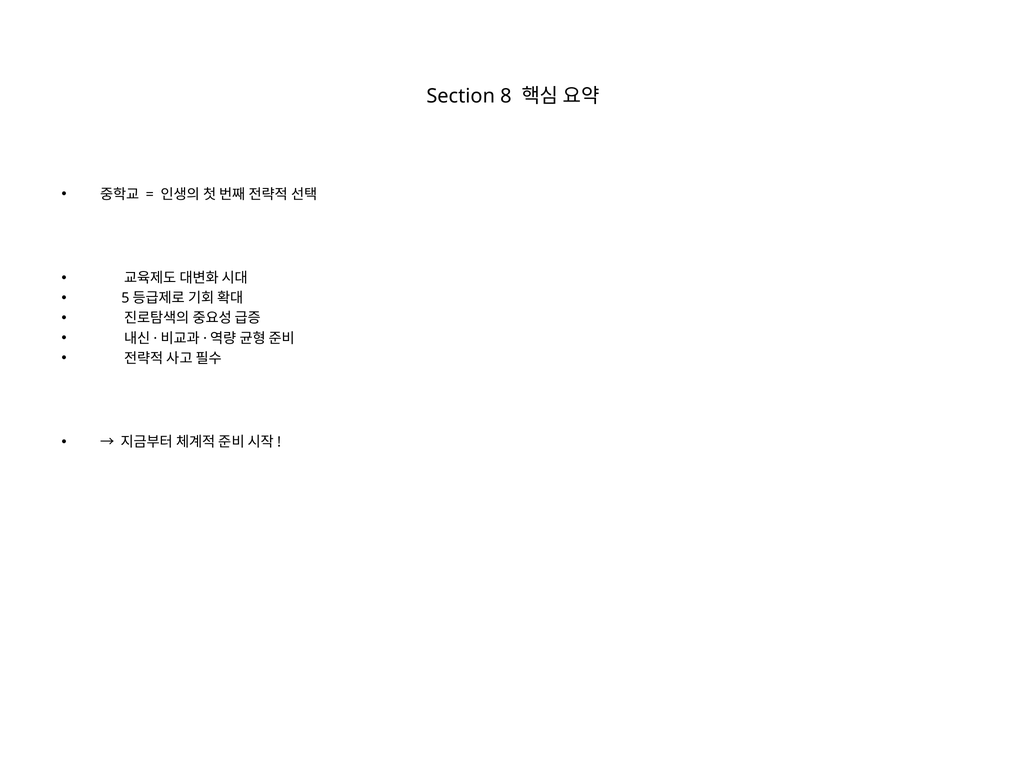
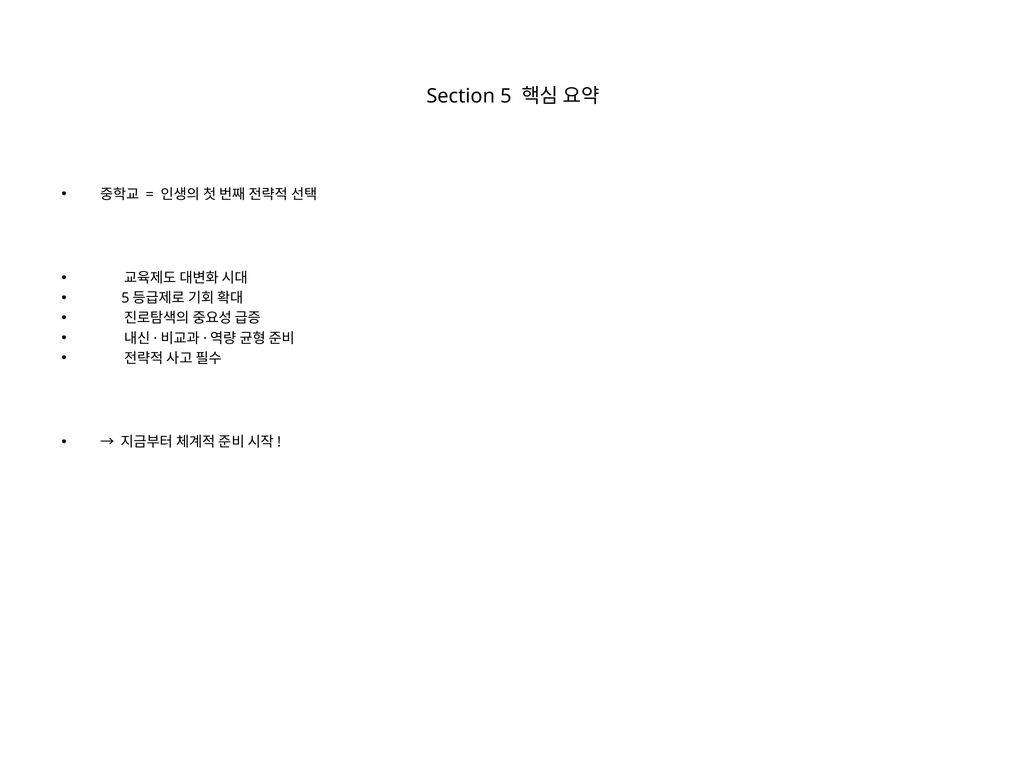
8: 8 -> 5
